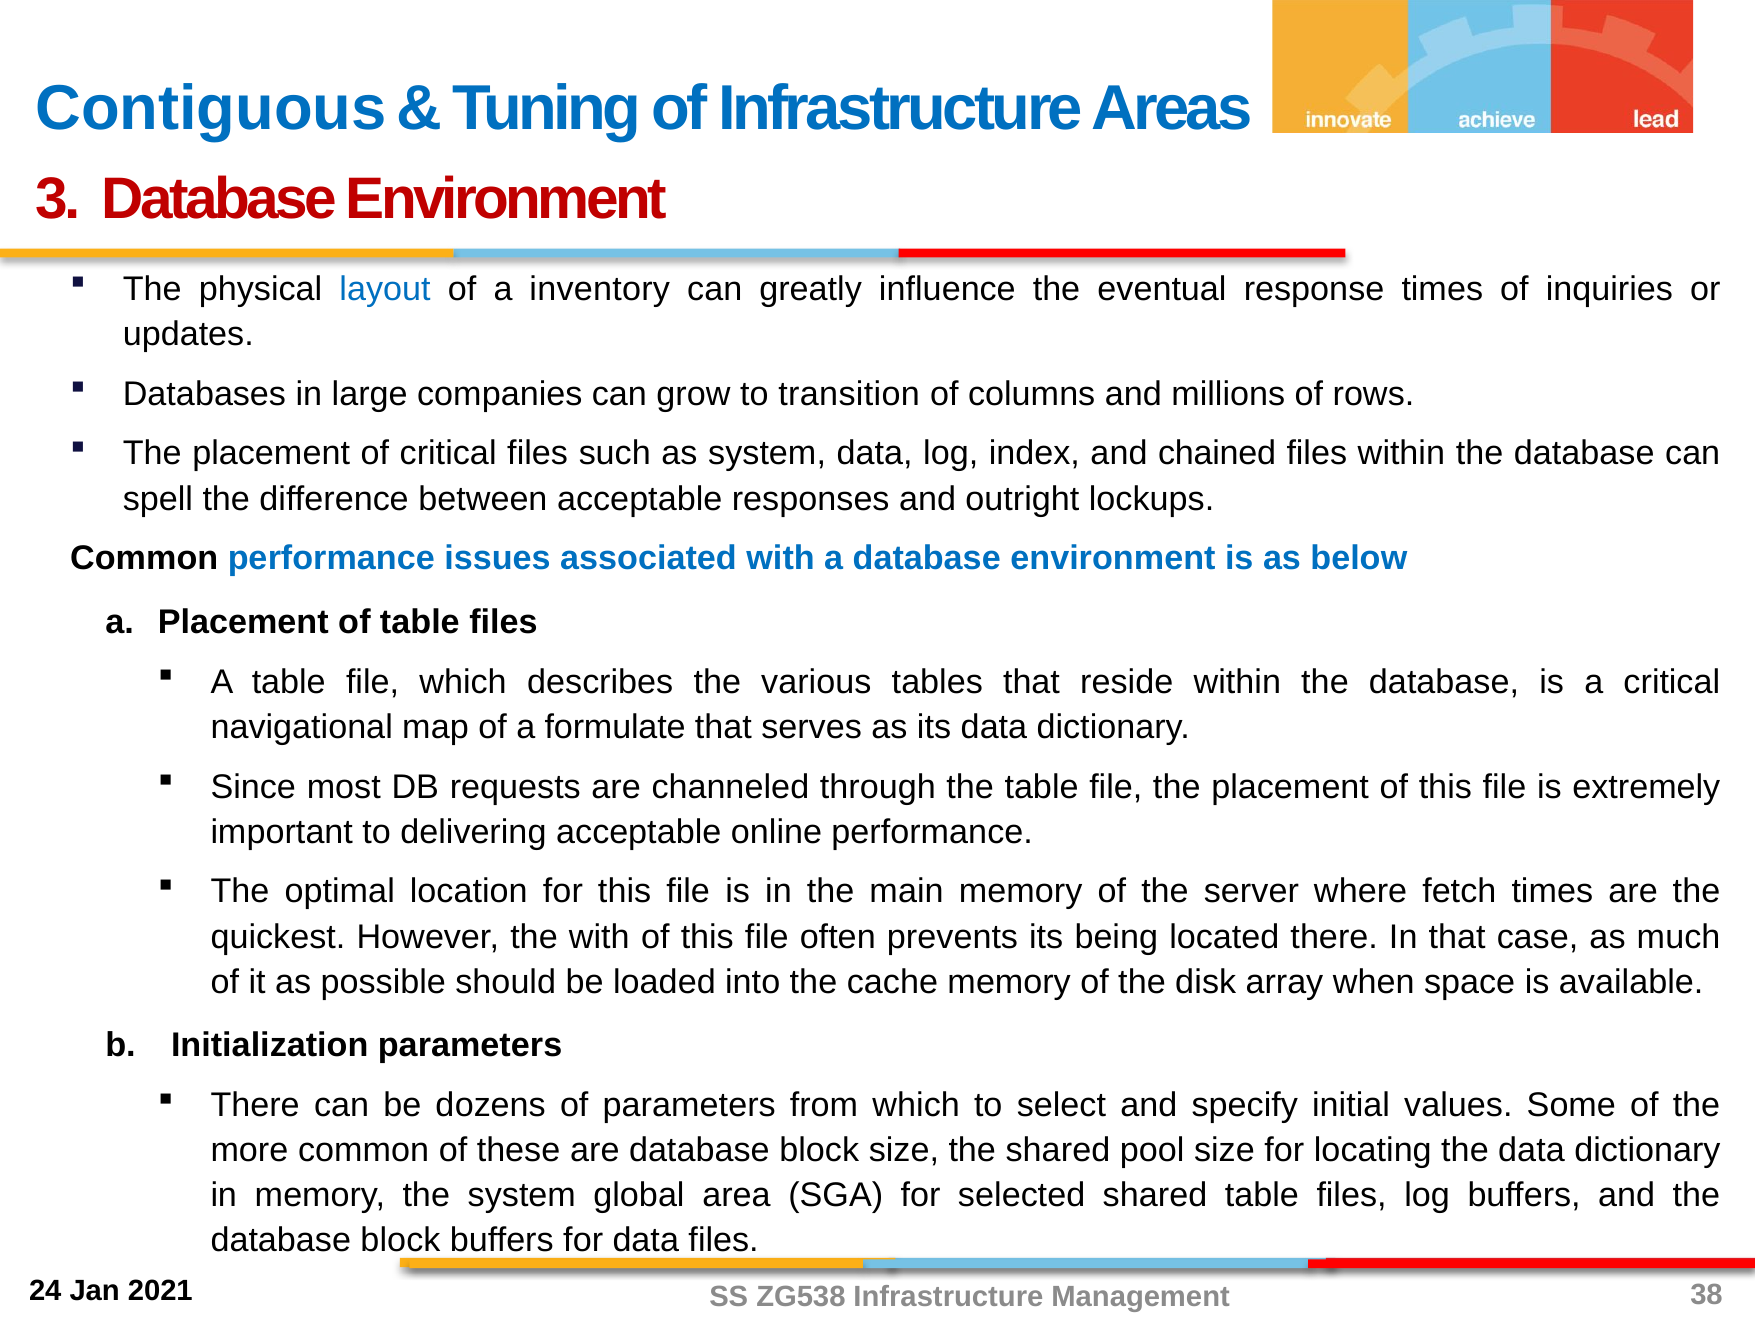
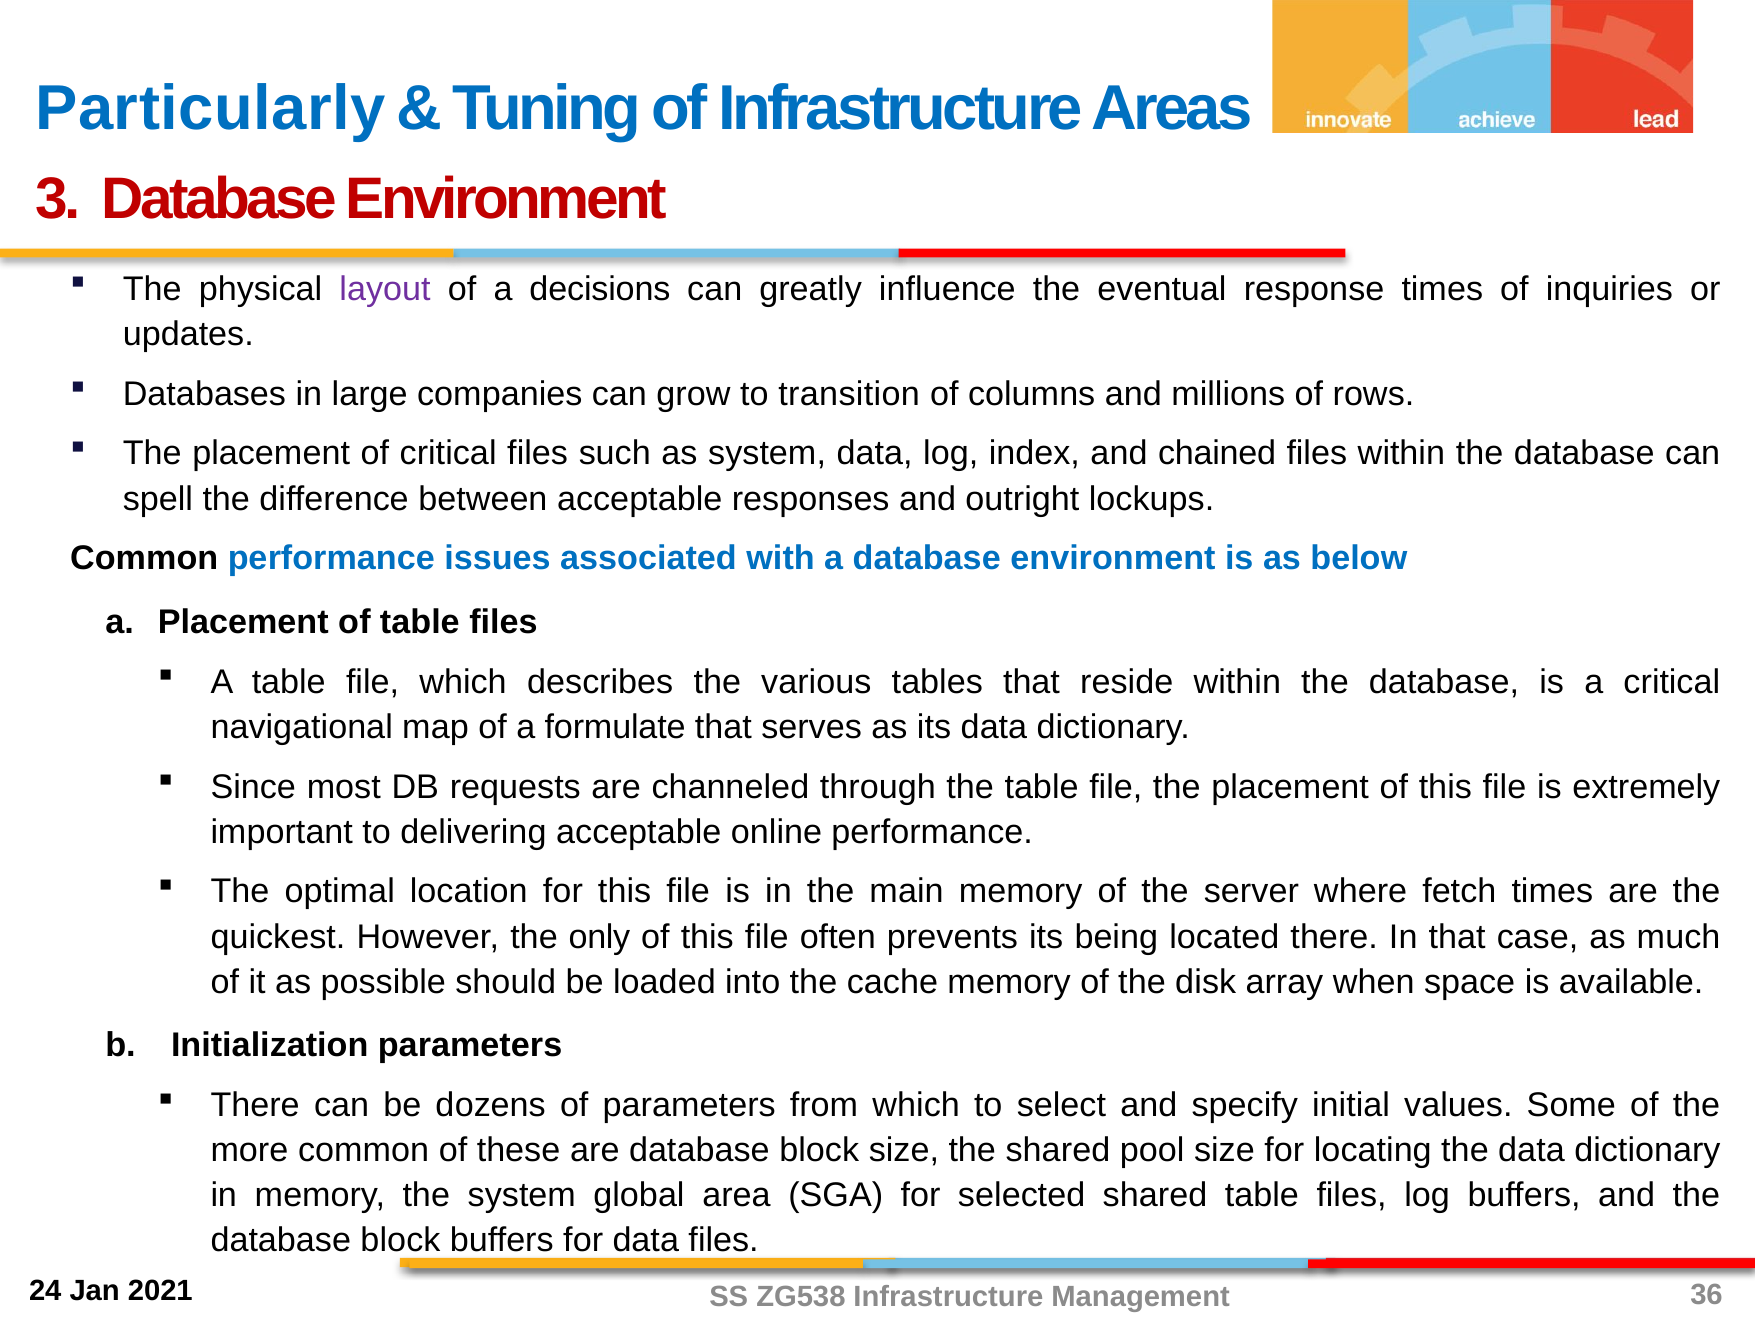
Contiguous: Contiguous -> Particularly
layout colour: blue -> purple
inventory: inventory -> decisions
the with: with -> only
38: 38 -> 36
